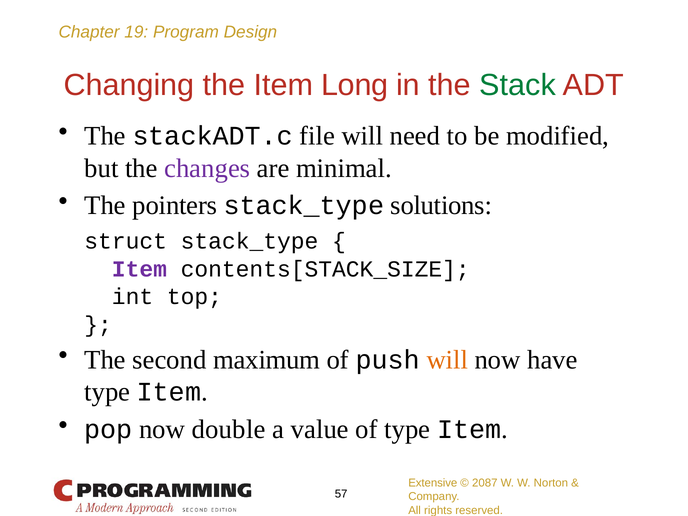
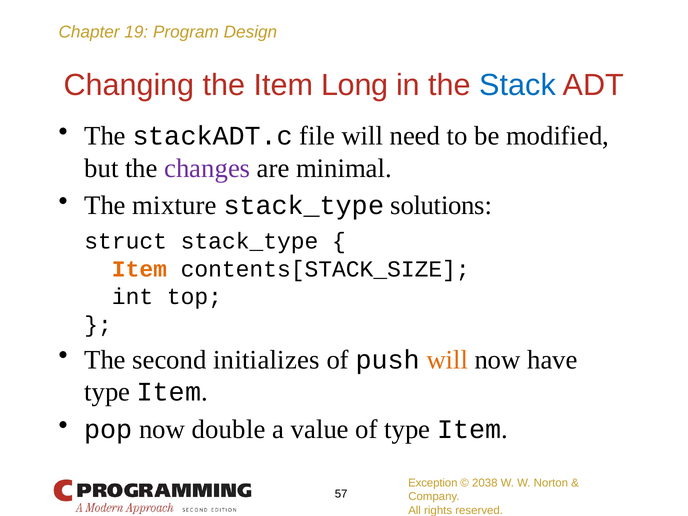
Stack colour: green -> blue
pointers: pointers -> mixture
Item at (139, 269) colour: purple -> orange
maximum: maximum -> initializes
Extensive: Extensive -> Exception
2087: 2087 -> 2038
